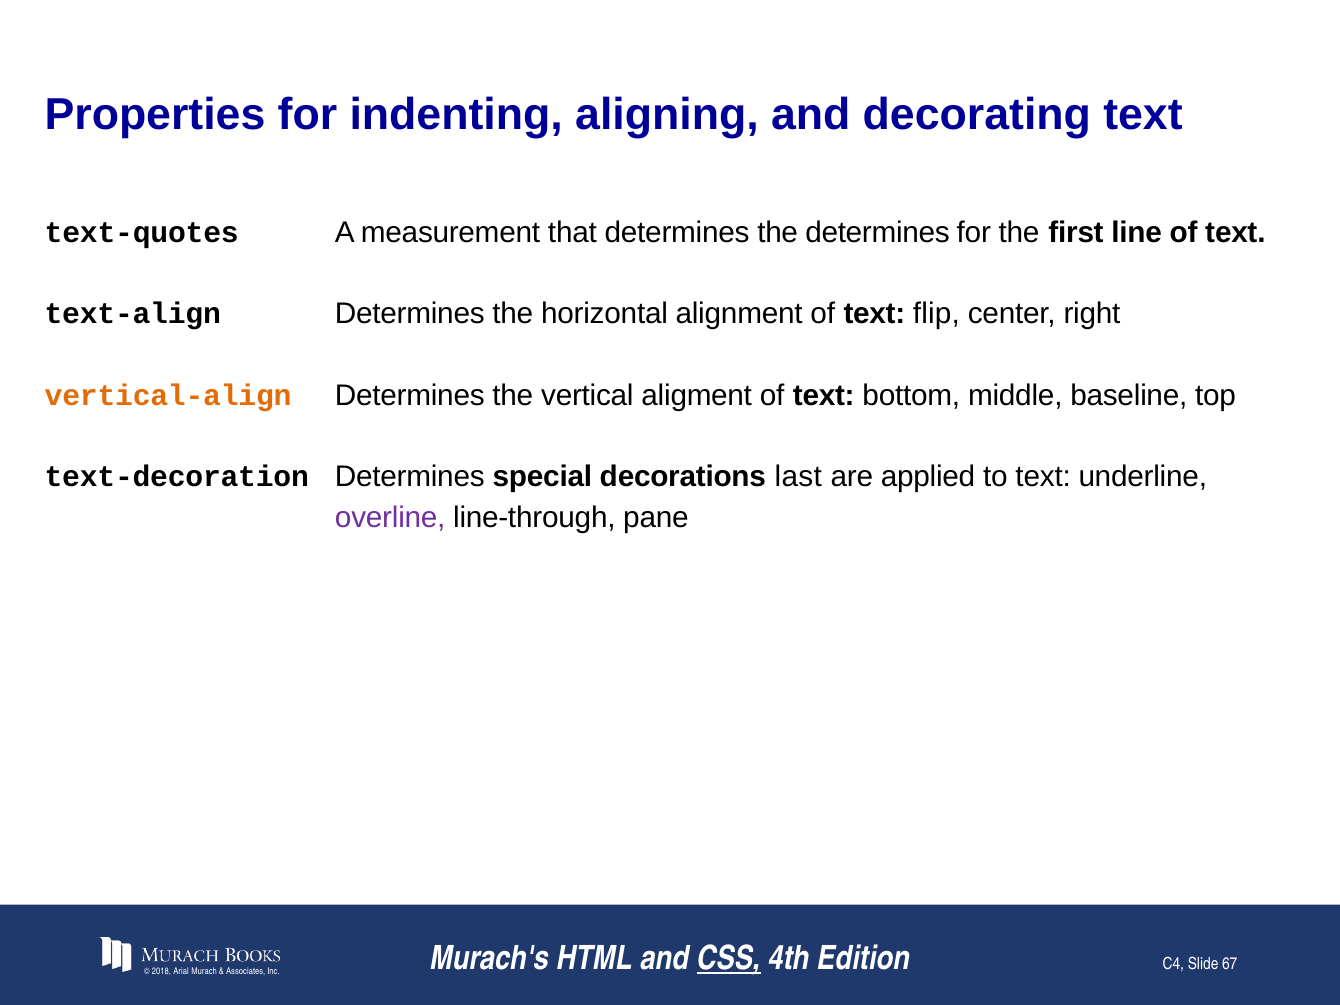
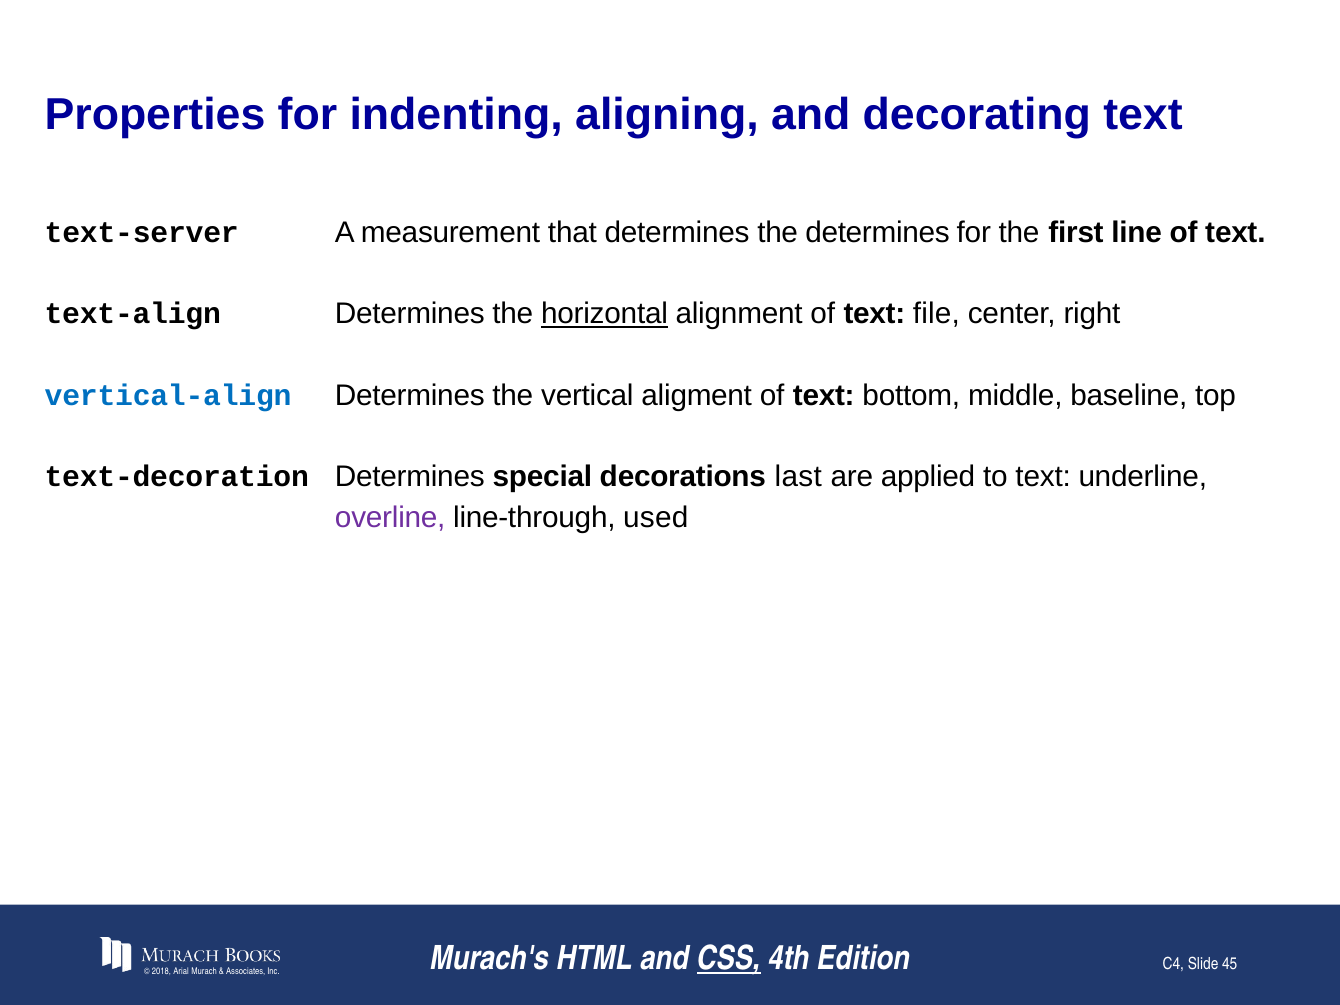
text-quotes: text-quotes -> text-server
horizontal underline: none -> present
flip: flip -> file
vertical-align colour: orange -> blue
pane: pane -> used
67: 67 -> 45
